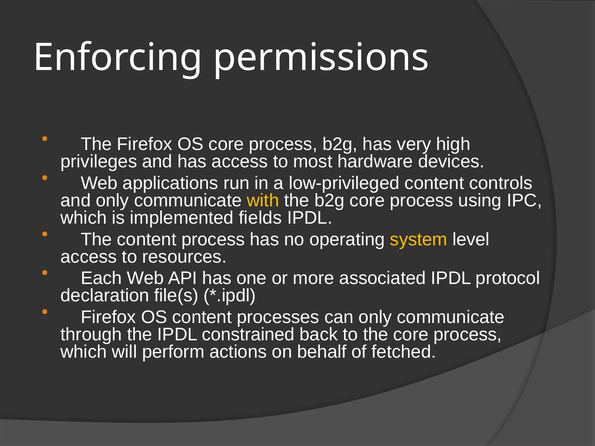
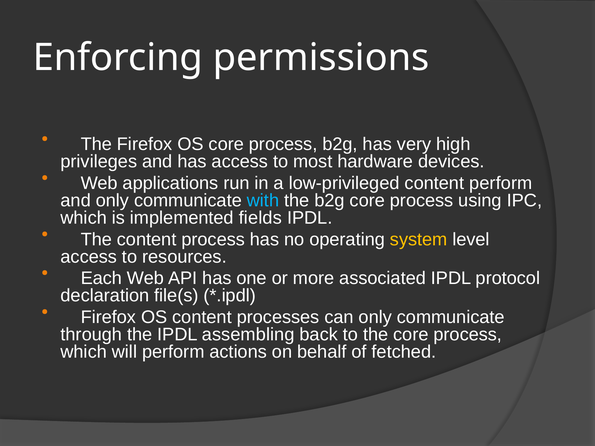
content controls: controls -> perform
with colour: yellow -> light blue
constrained: constrained -> assembling
